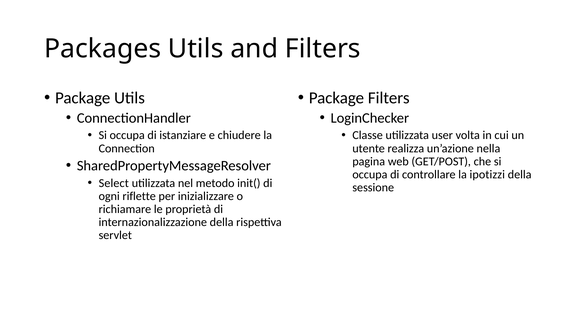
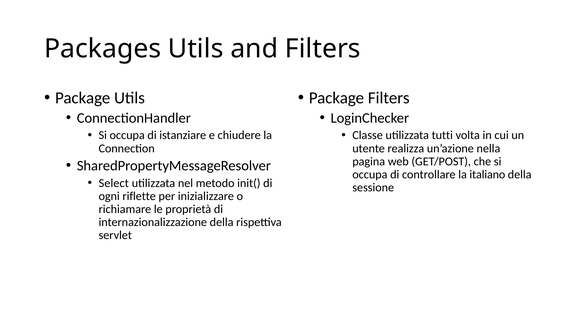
user: user -> tutti
ipotizzi: ipotizzi -> italiano
